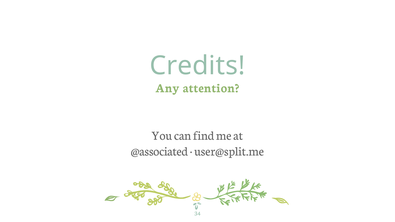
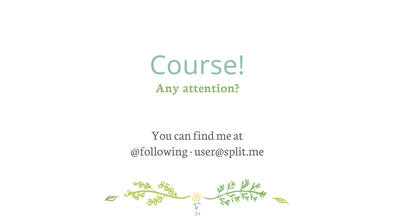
Credits: Credits -> Course
@associated: @associated -> @following
